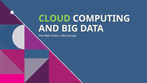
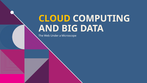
CLOUD colour: light green -> yellow
